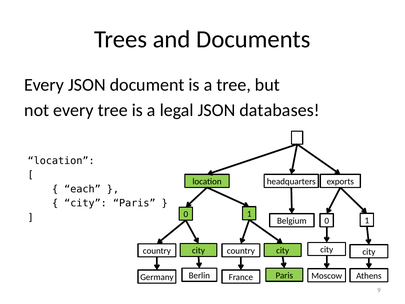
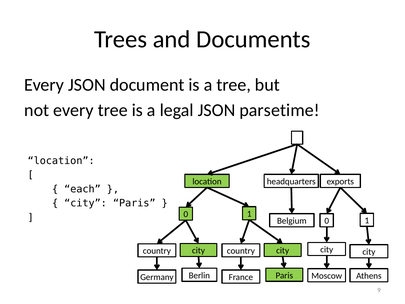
databases: databases -> parsetime
